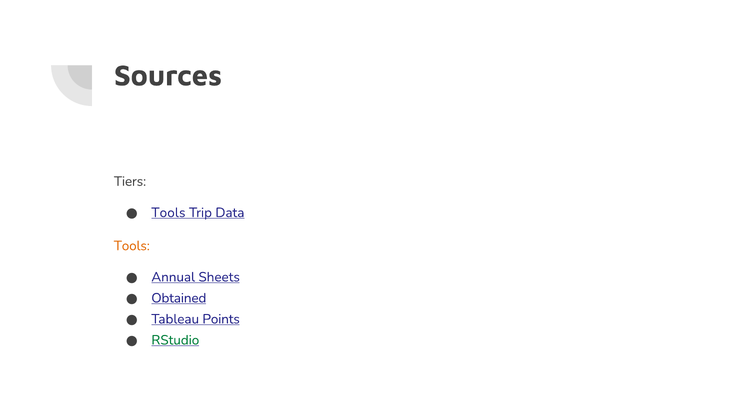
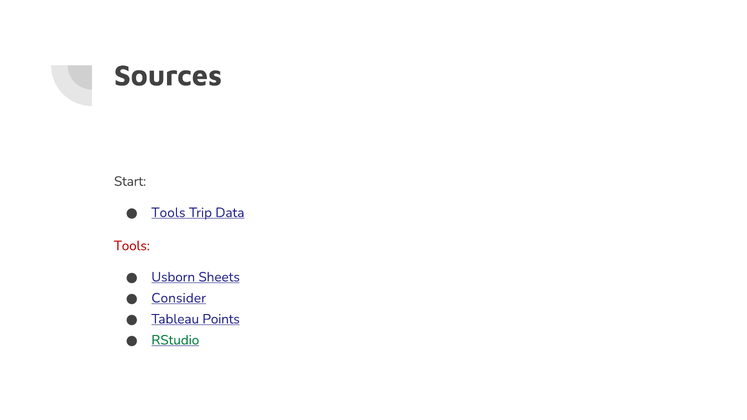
Tiers: Tiers -> Start
Tools at (132, 246) colour: orange -> red
Annual: Annual -> Usborn
Obtained: Obtained -> Consider
